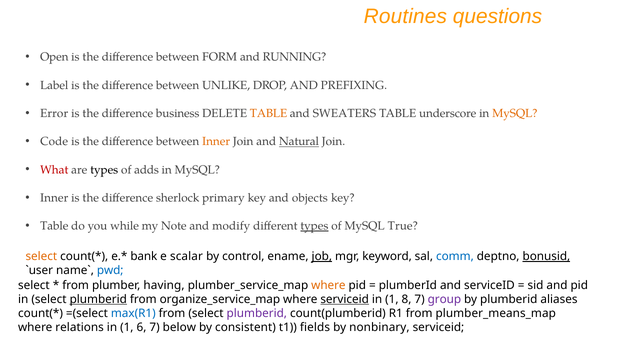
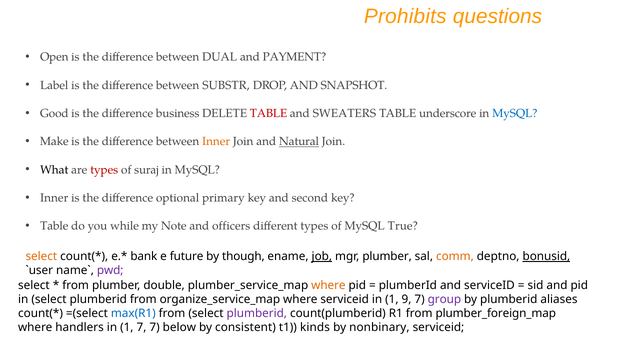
Routines: Routines -> Prohibits
FORM: FORM -> DUAL
RUNNING: RUNNING -> PAYMENT
UNLIKE: UNLIKE -> SUBSTR
PREFIXING: PREFIXING -> SNAPSHOT
Error: Error -> Good
TABLE at (269, 113) colour: orange -> red
MySQL at (515, 113) colour: orange -> blue
Code: Code -> Make
What colour: red -> black
types at (104, 170) colour: black -> red
adds: adds -> suraj
sherlock: sherlock -> optional
objects: objects -> second
modify: modify -> officers
types at (314, 226) underline: present -> none
scalar: scalar -> future
control: control -> though
mgr keyword: keyword -> plumber
comm colour: blue -> orange
pwd colour: blue -> purple
having: having -> double
plumberid at (98, 299) underline: present -> none
serviceid at (345, 299) underline: present -> none
8: 8 -> 9
plumber_means_map: plumber_means_map -> plumber_foreign_map
relations: relations -> handlers
1 6: 6 -> 7
fields: fields -> kinds
